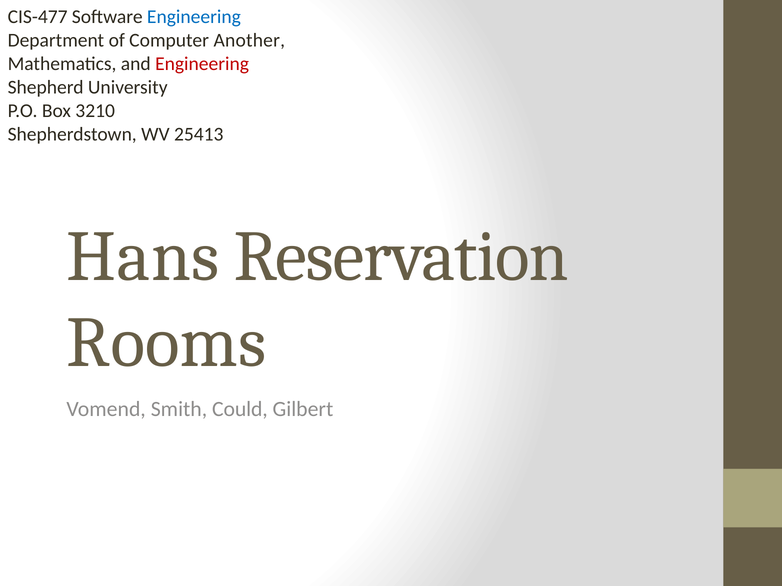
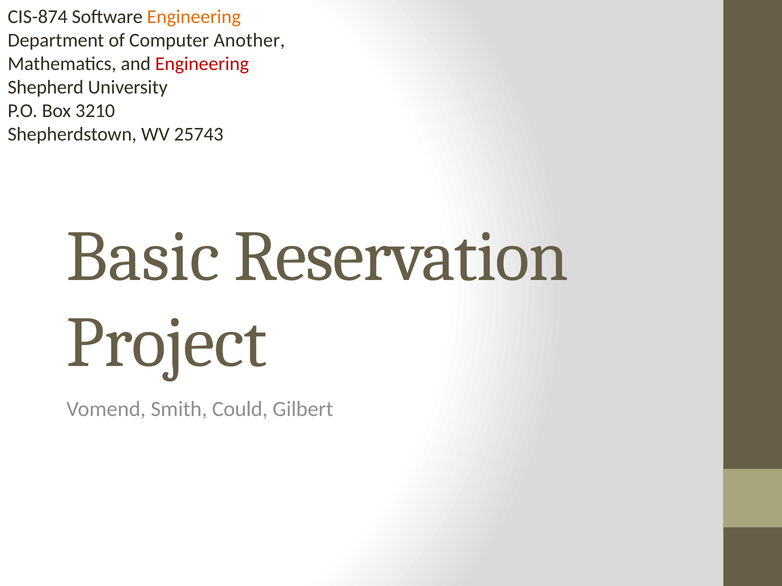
CIS-477: CIS-477 -> CIS-874
Engineering at (194, 17) colour: blue -> orange
25413: 25413 -> 25743
Hans: Hans -> Basic
Rooms: Rooms -> Project
